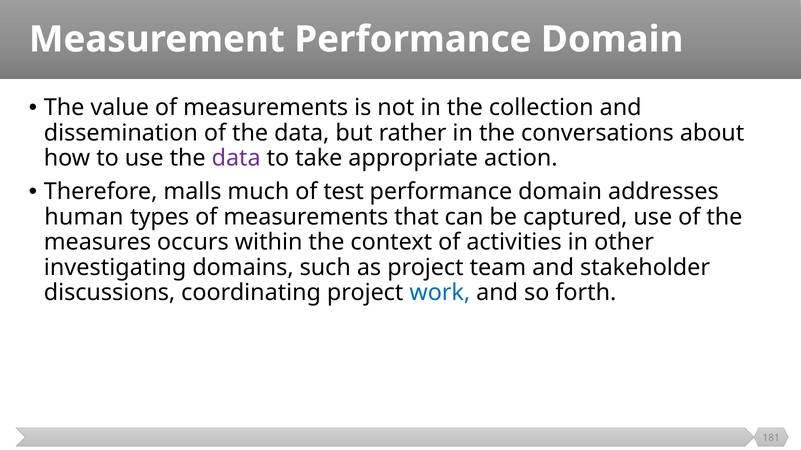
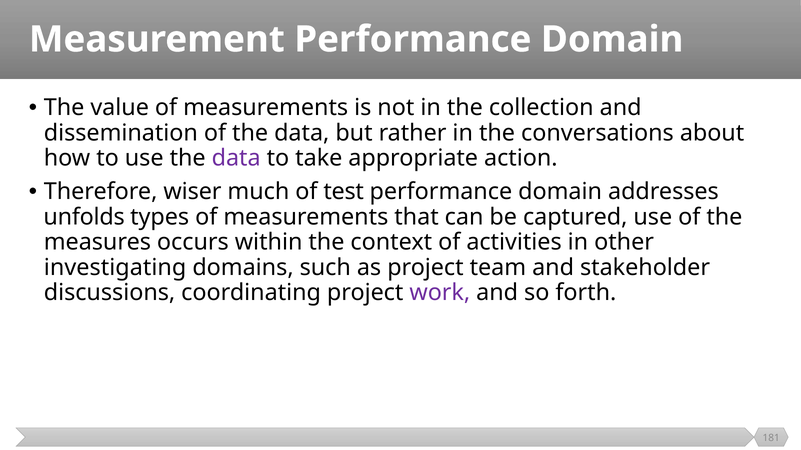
malls: malls -> wiser
human: human -> unfolds
work colour: blue -> purple
